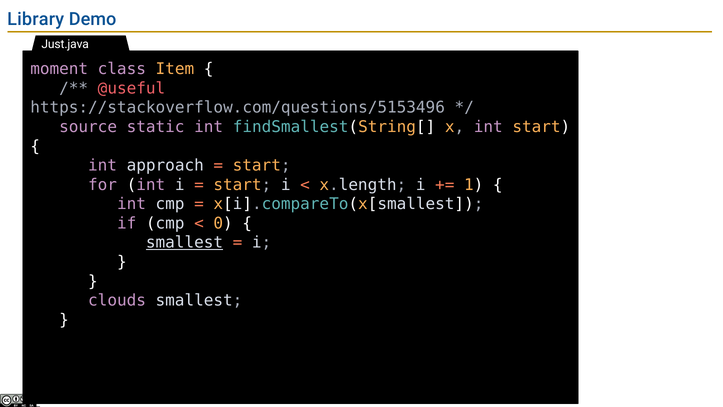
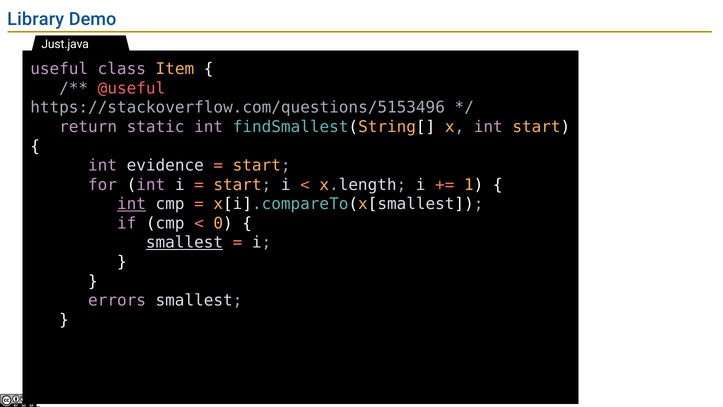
moment: moment -> useful
source: source -> return
approach: approach -> evidence
int at (131, 204) underline: none -> present
clouds: clouds -> errors
